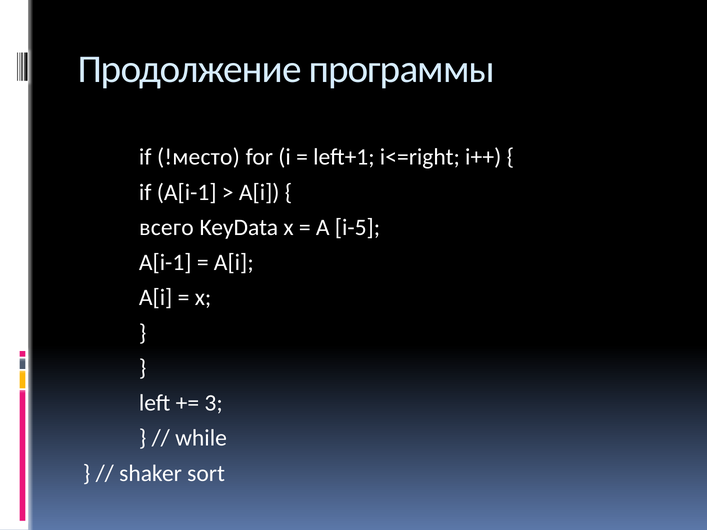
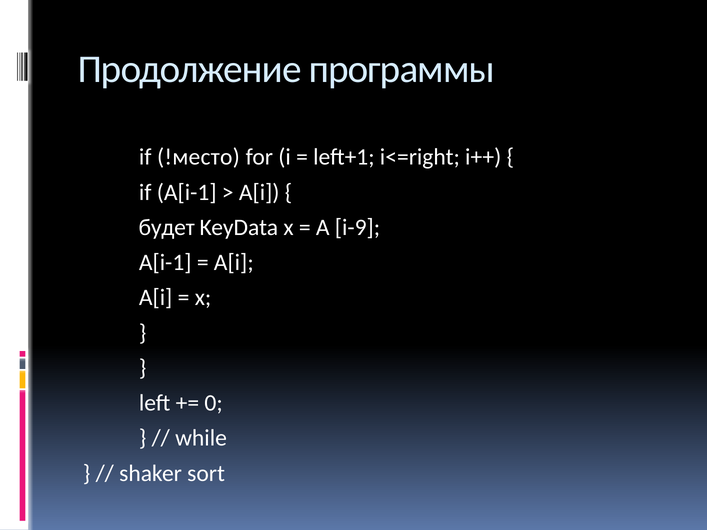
всего: всего -> будет
i-5: i-5 -> i-9
3: 3 -> 0
